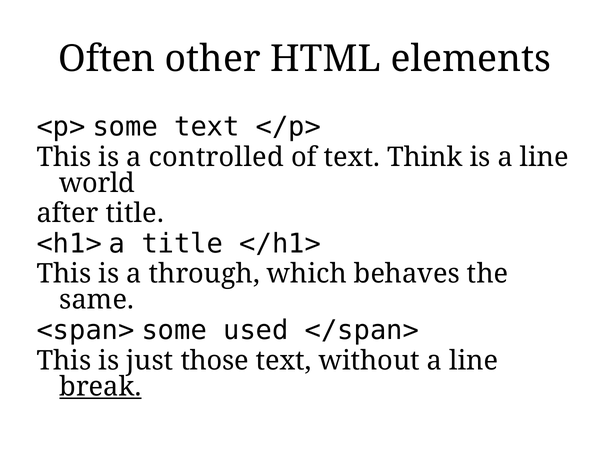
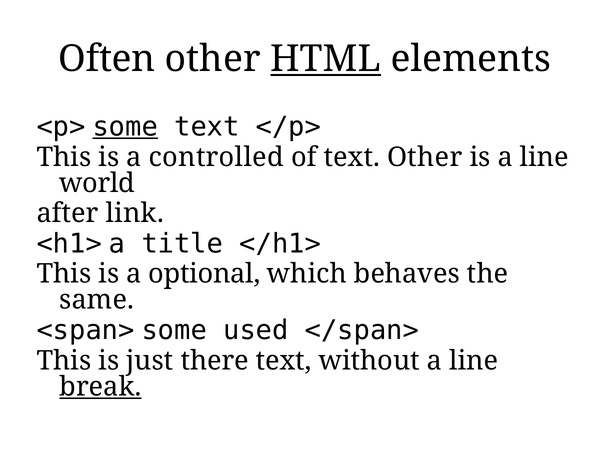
HTML underline: none -> present
some at (125, 127) underline: none -> present
text Think: Think -> Other
after title: title -> link
through: through -> optional
those: those -> there
